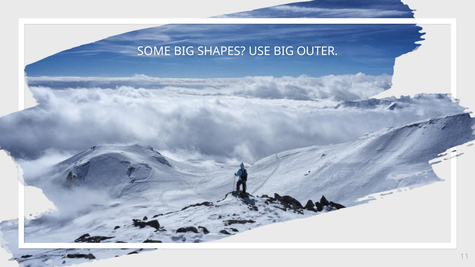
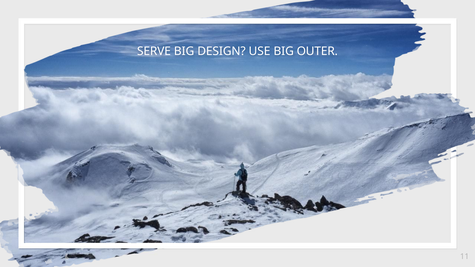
SOME: SOME -> SERVE
SHAPES: SHAPES -> DESIGN
